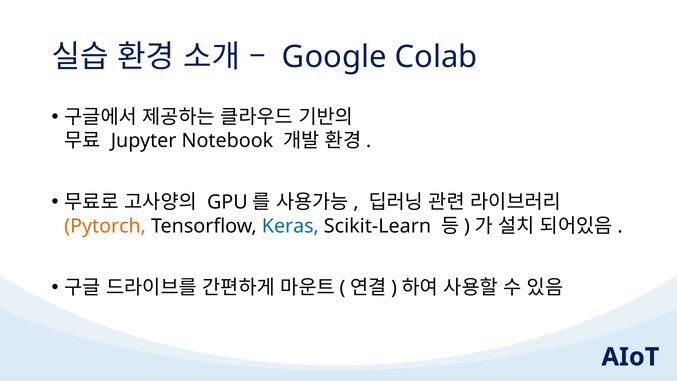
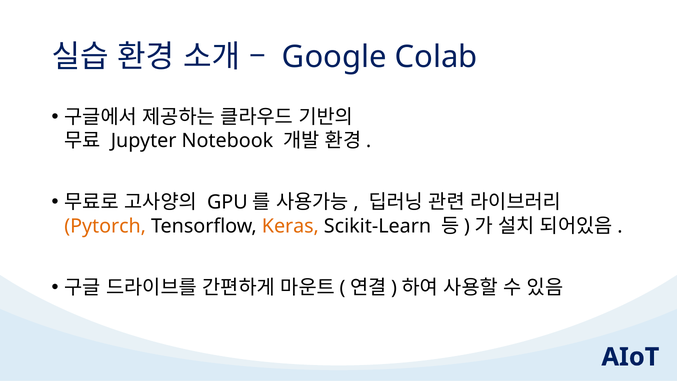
Keras colour: blue -> orange
